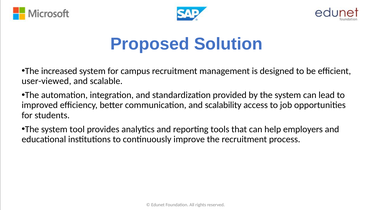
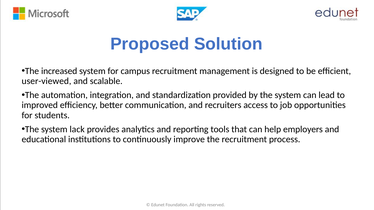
scalability: scalability -> recruiters
tool: tool -> lack
